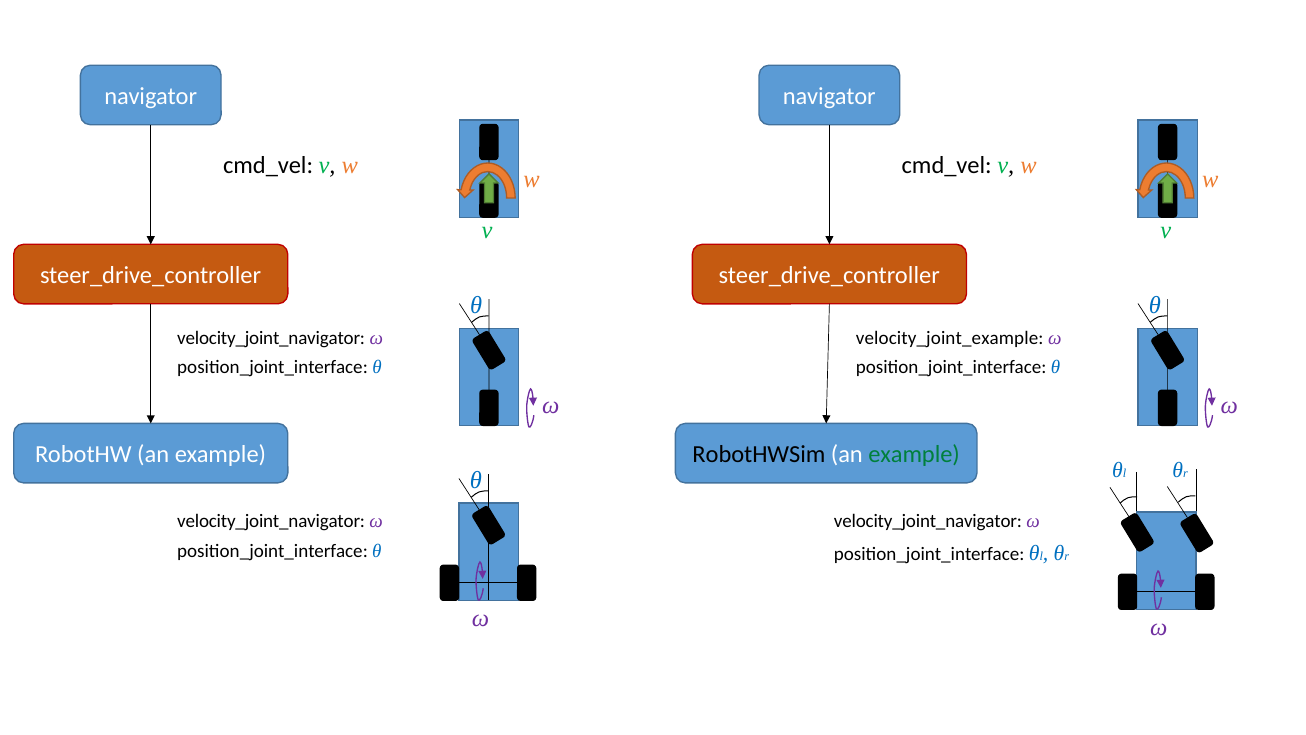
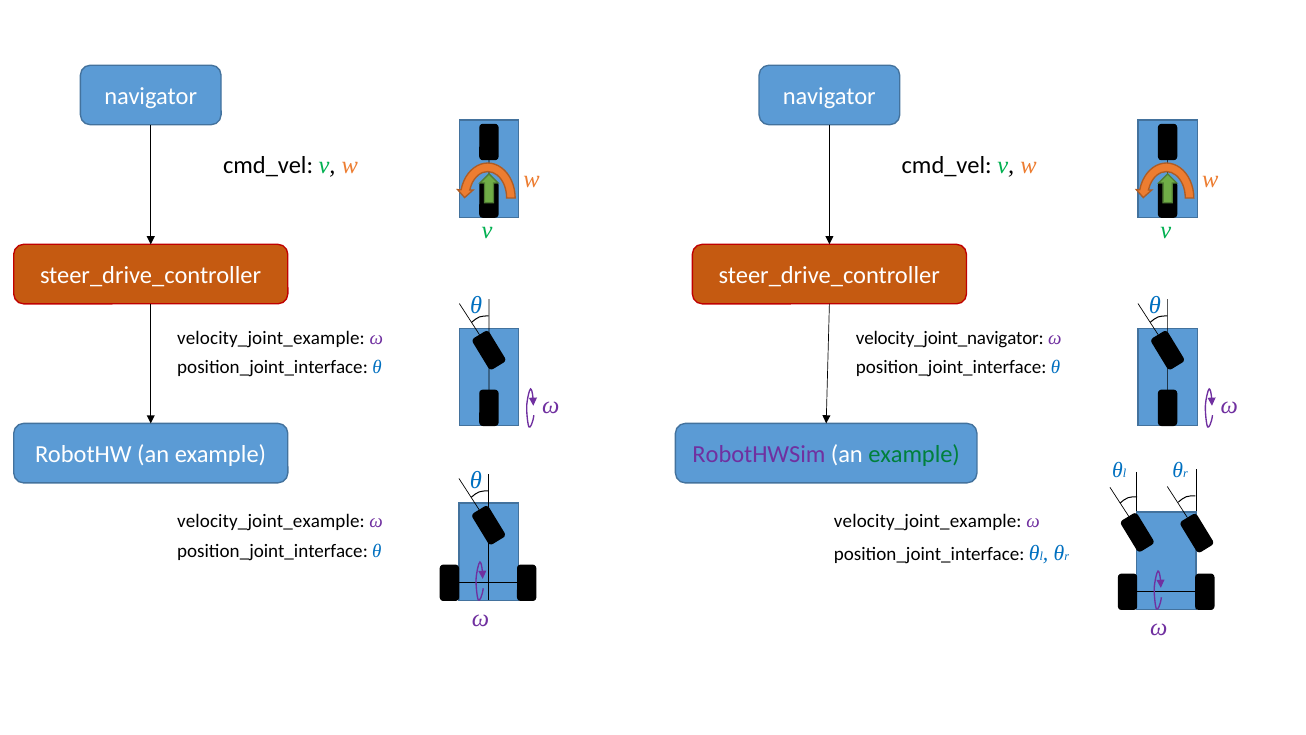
velocity_joint_navigator at (271, 338): velocity_joint_navigator -> velocity_joint_example
velocity_joint_example: velocity_joint_example -> velocity_joint_navigator
RobotHWSim colour: black -> purple
velocity_joint_navigator at (928, 521): velocity_joint_navigator -> velocity_joint_example
velocity_joint_navigator at (271, 521): velocity_joint_navigator -> velocity_joint_example
